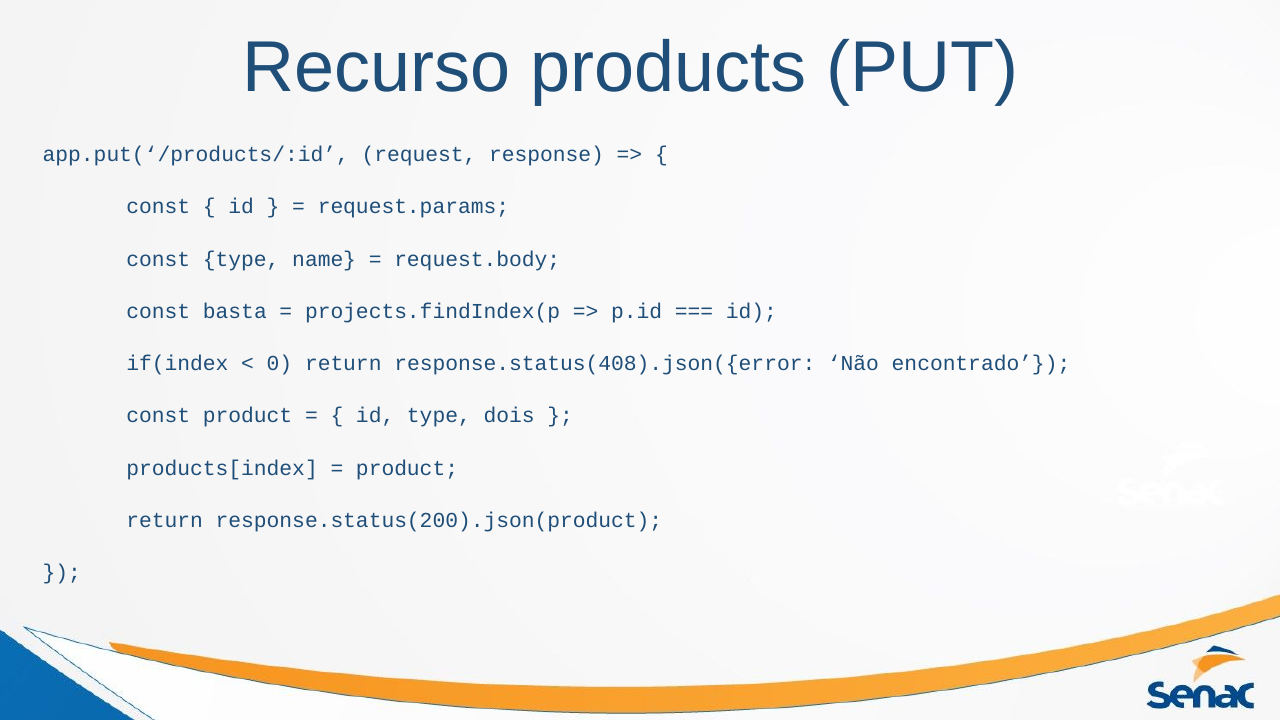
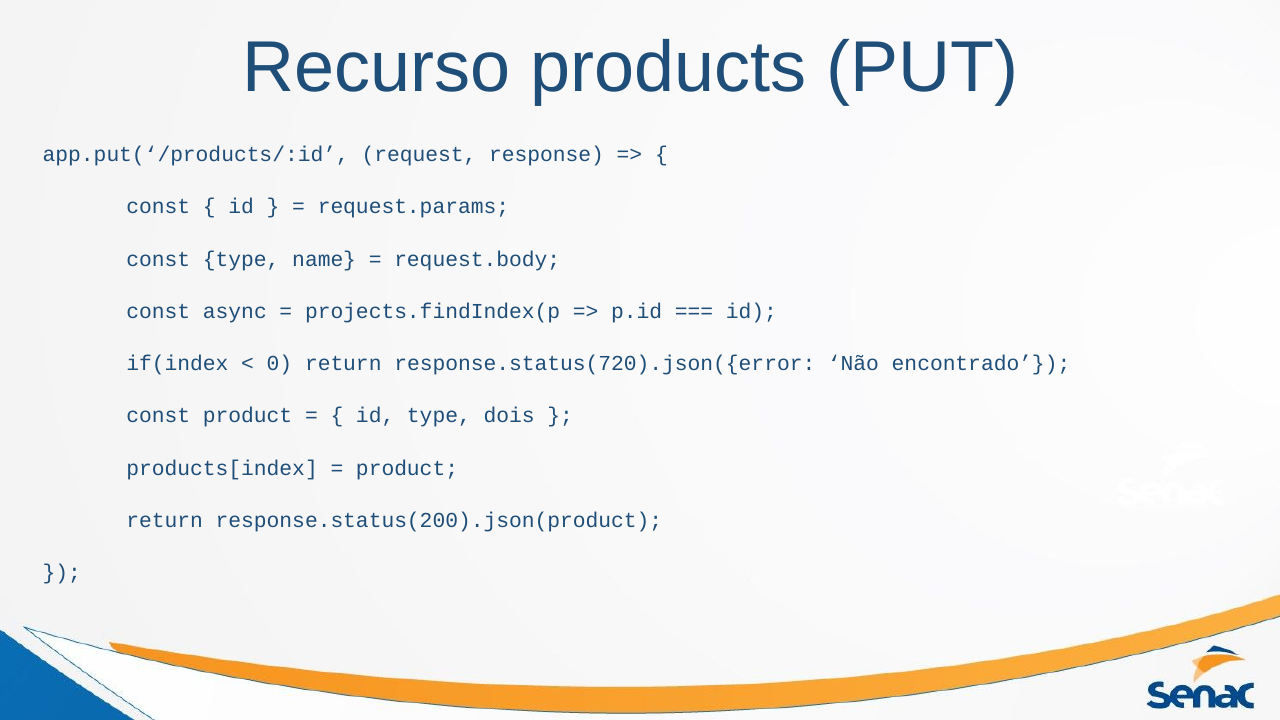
basta: basta -> async
response.status(408).json({error: response.status(408).json({error -> response.status(720).json({error
